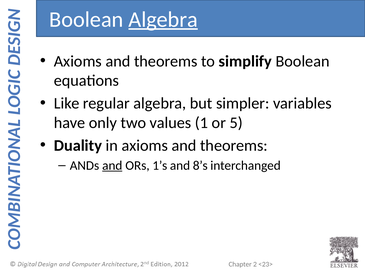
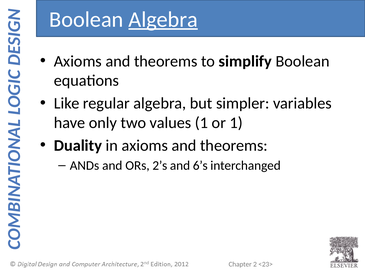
or 5: 5 -> 1
and at (112, 166) underline: present -> none
1’s: 1’s -> 2’s
8’s: 8’s -> 6’s
